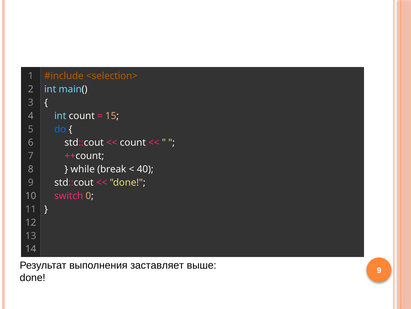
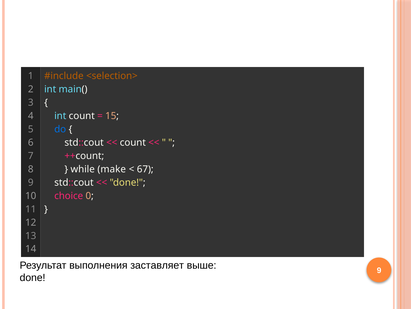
break: break -> make
40: 40 -> 67
switch: switch -> choice
